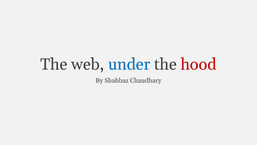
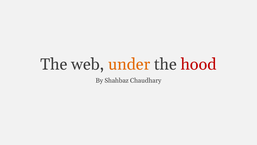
under colour: blue -> orange
